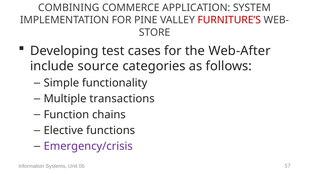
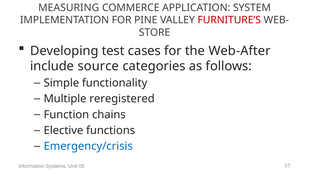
COMBINING: COMBINING -> MEASURING
transactions: transactions -> reregistered
Emergency/crisis colour: purple -> blue
